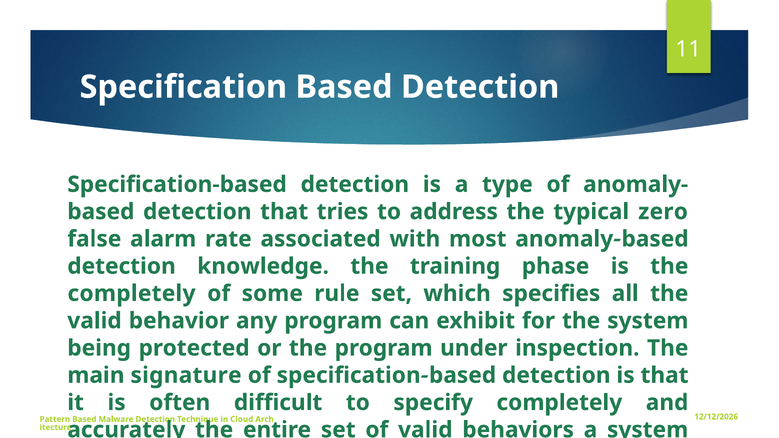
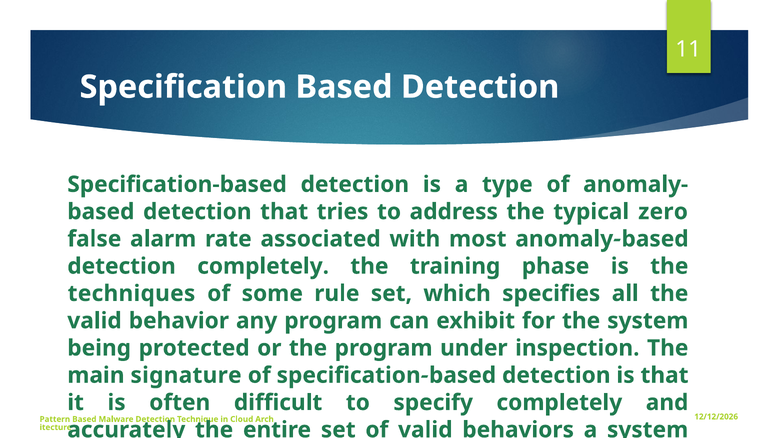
detection knowledge: knowledge -> completely
completely at (132, 294): completely -> techniques
